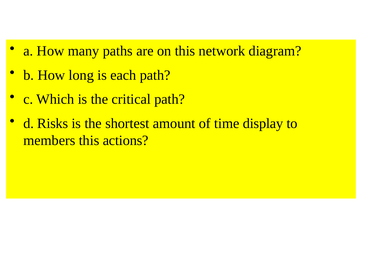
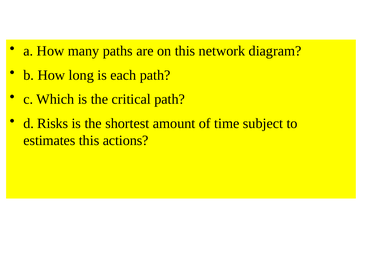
display: display -> subject
members: members -> estimates
